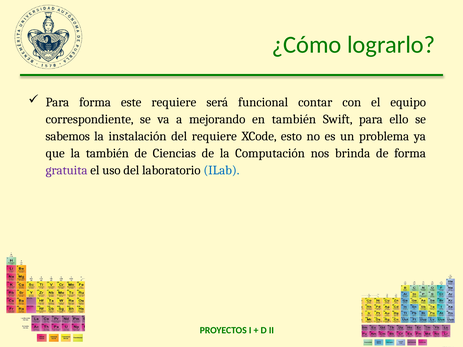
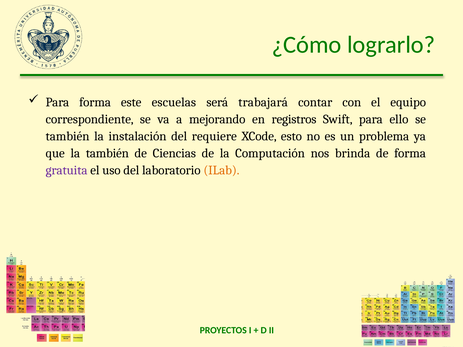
este requiere: requiere -> escuelas
funcional: funcional -> trabajará
en también: también -> registros
sabemos at (68, 136): sabemos -> también
ILab colour: blue -> orange
